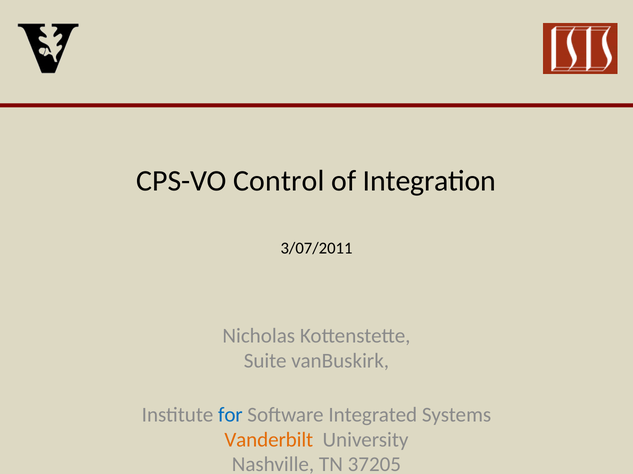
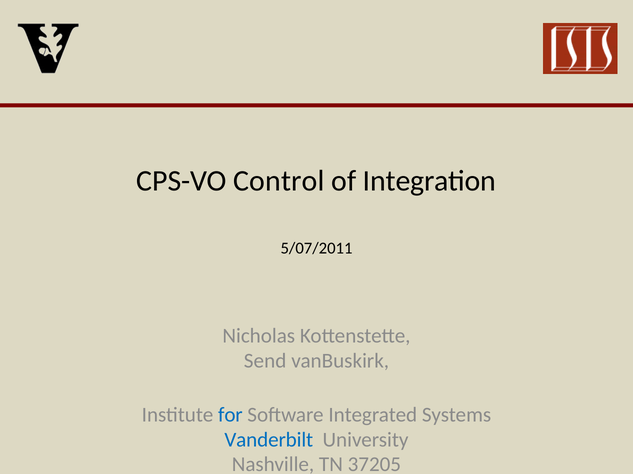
3/07/2011: 3/07/2011 -> 5/07/2011
Suite: Suite -> Send
Vanderbilt colour: orange -> blue
